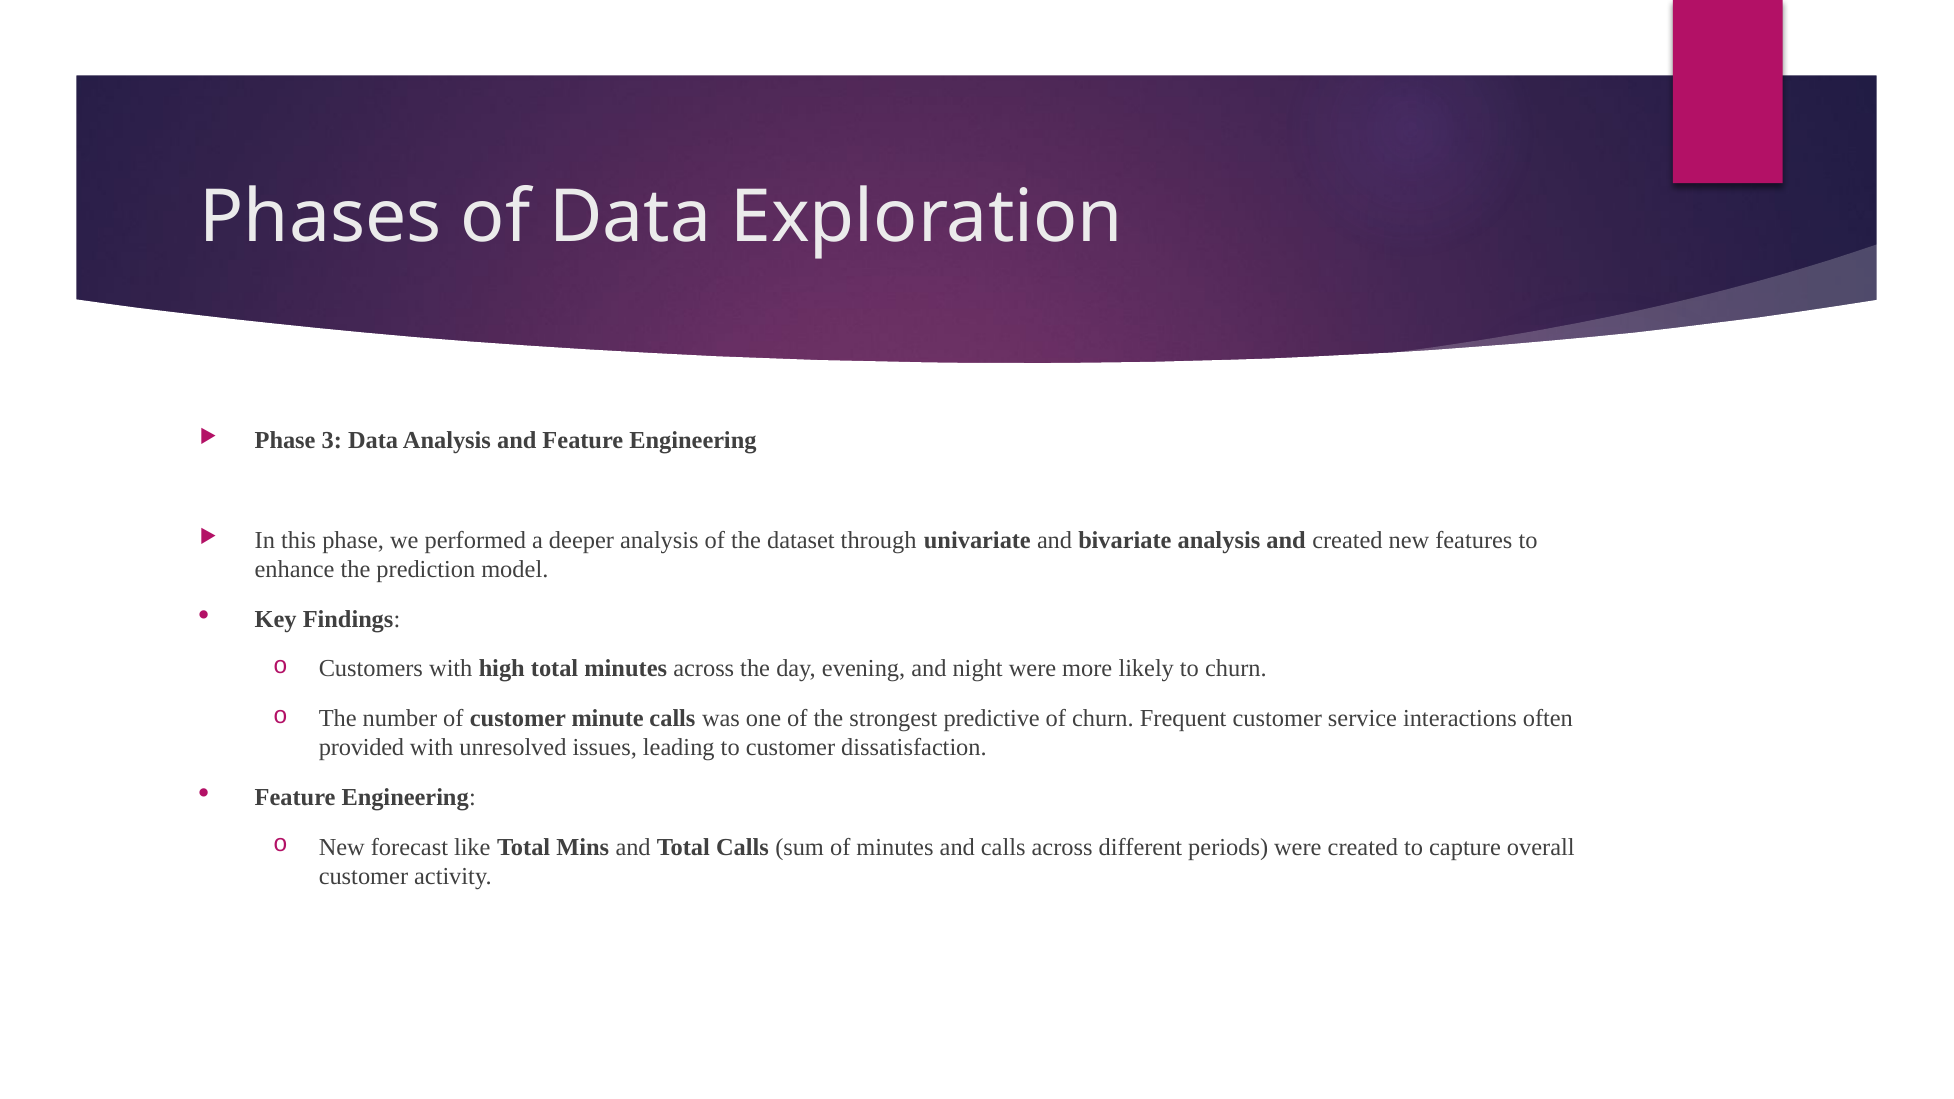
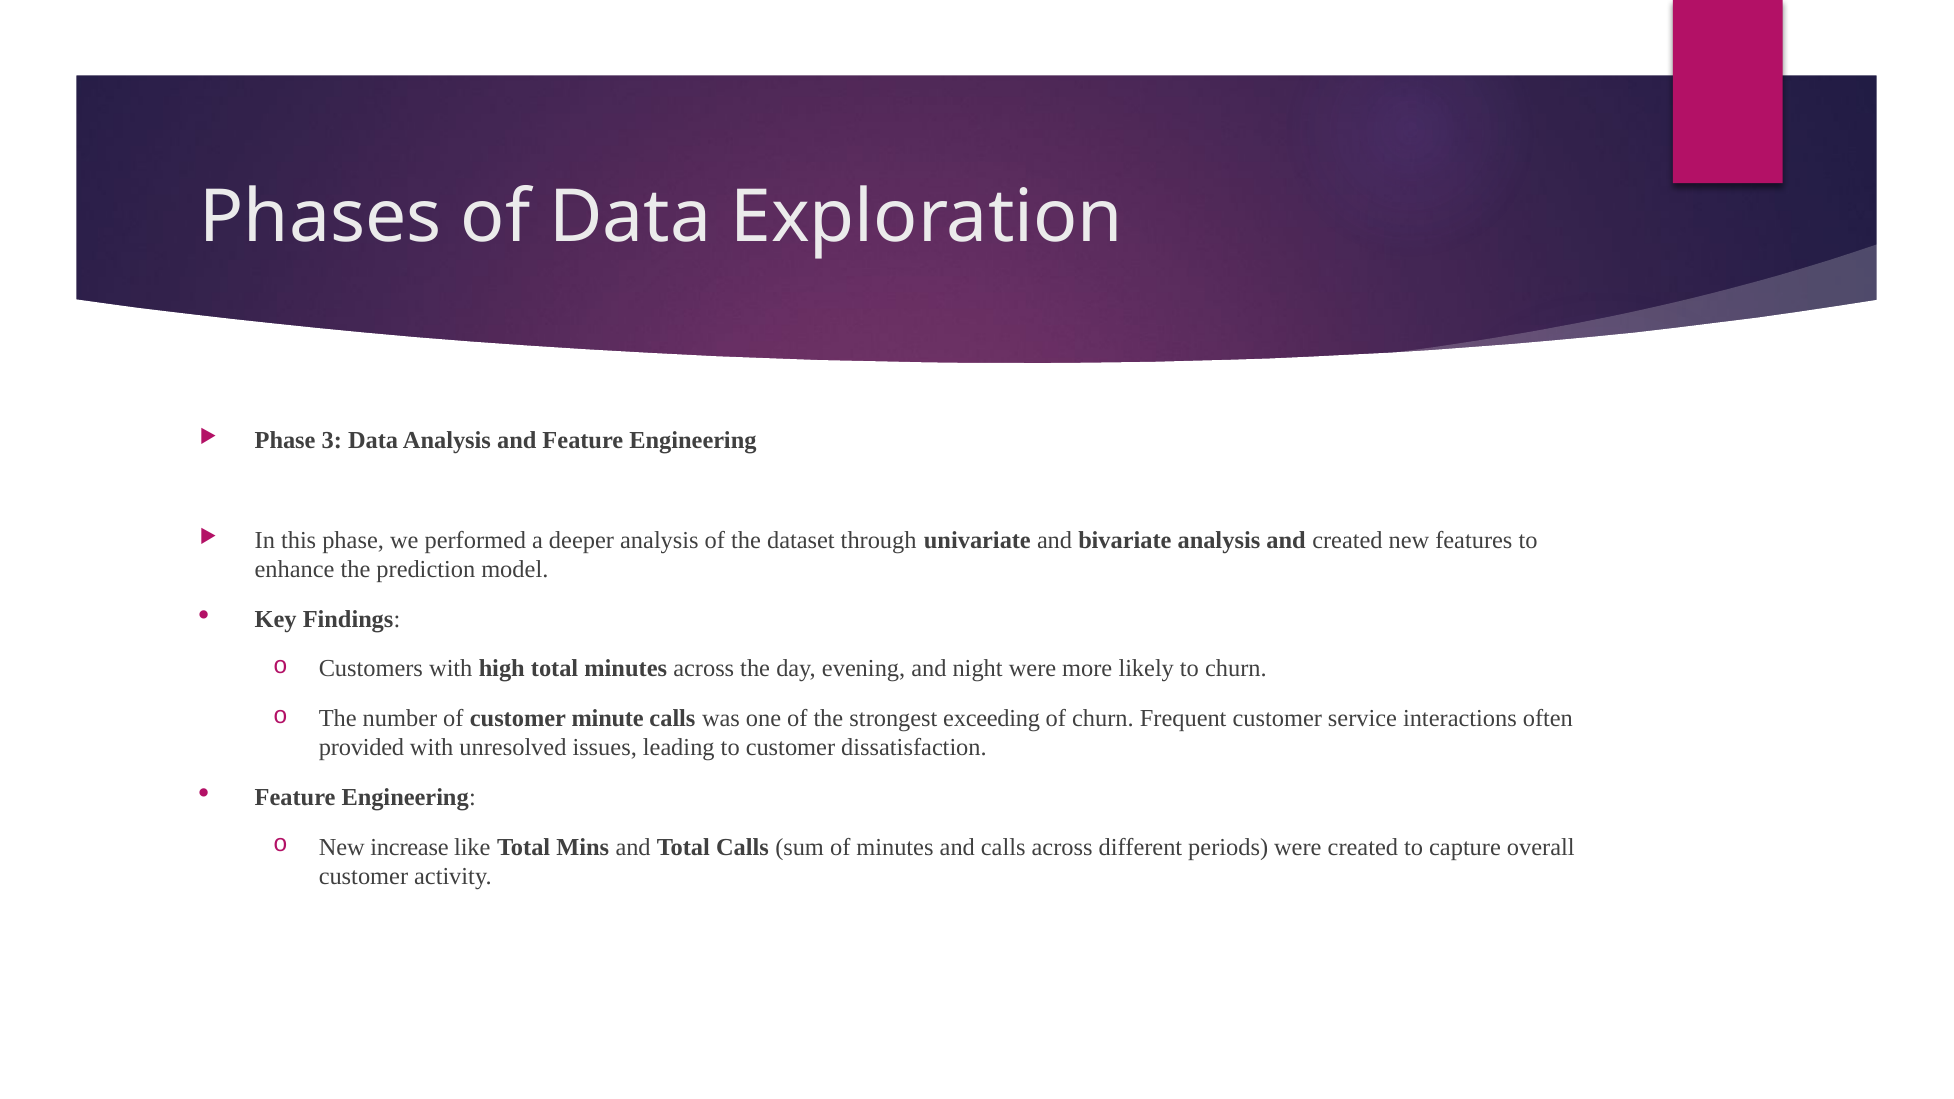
predictive: predictive -> exceeding
forecast: forecast -> increase
